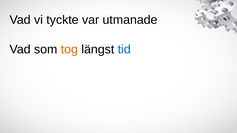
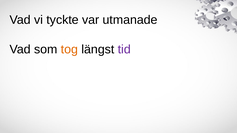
tid colour: blue -> purple
